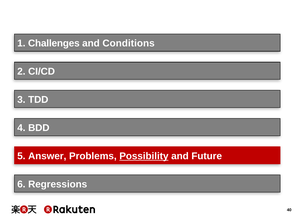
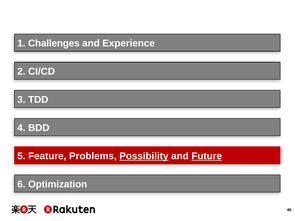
Conditions: Conditions -> Experience
Answer: Answer -> Feature
Future underline: none -> present
Regressions: Regressions -> Optimization
